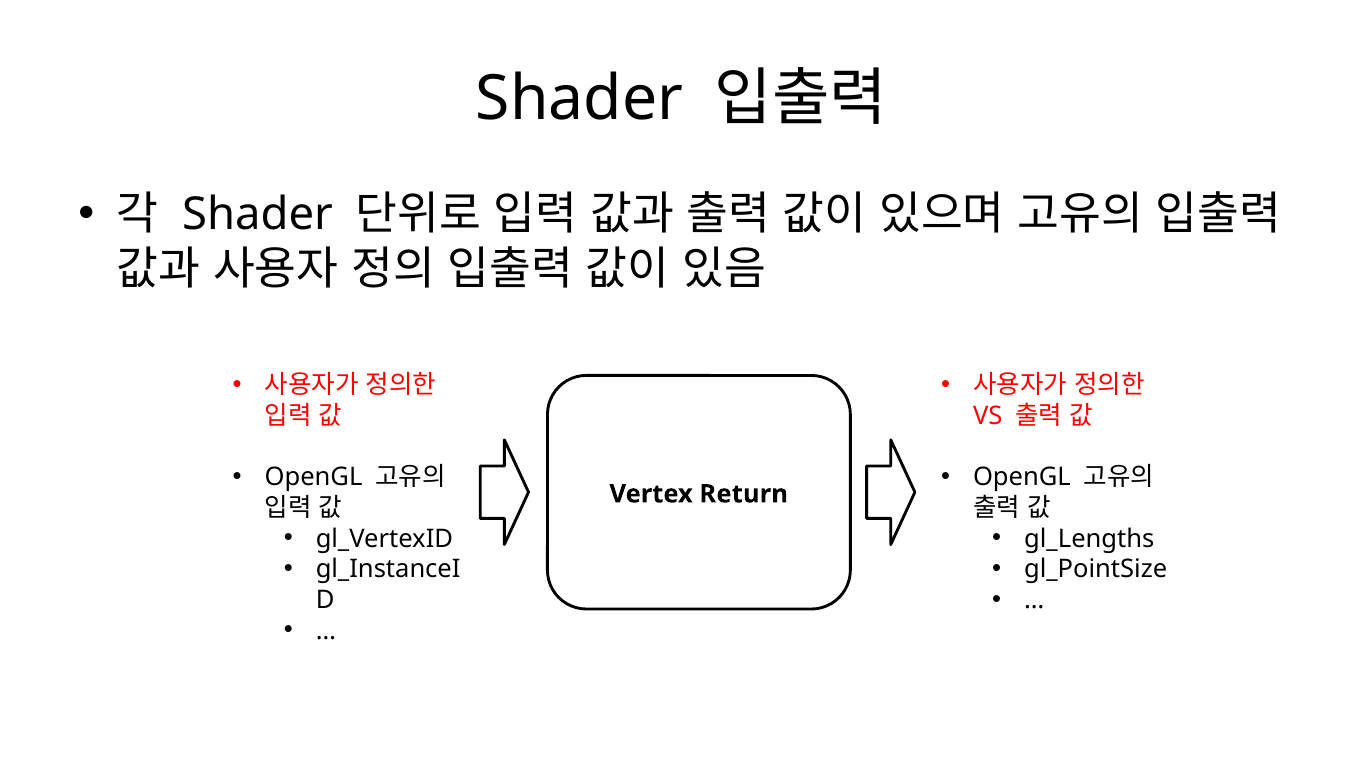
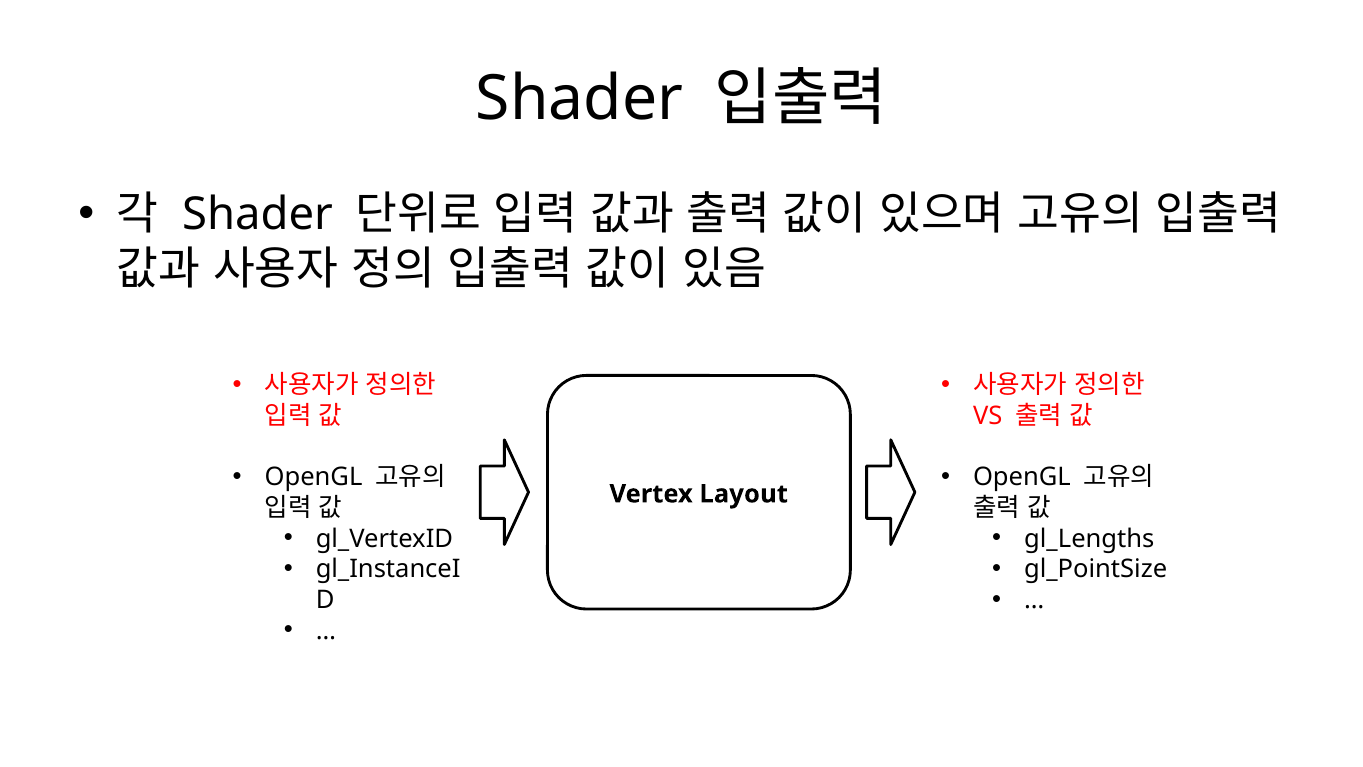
Return: Return -> Layout
